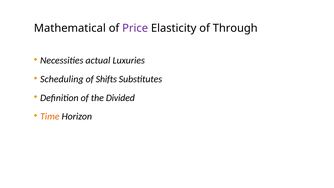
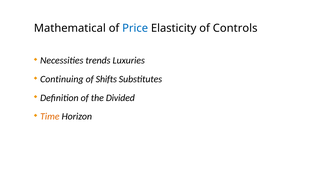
Price colour: purple -> blue
Through: Through -> Controls
actual: actual -> trends
Scheduling: Scheduling -> Continuing
